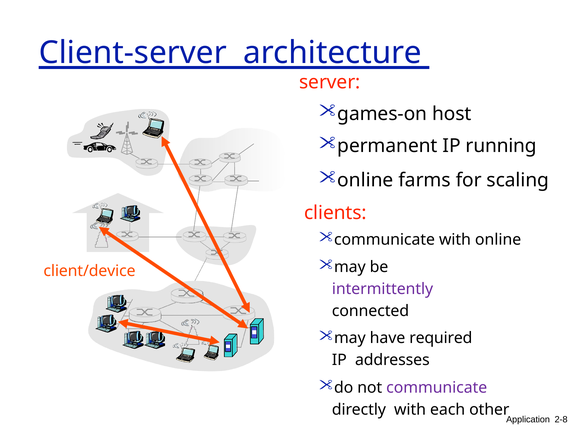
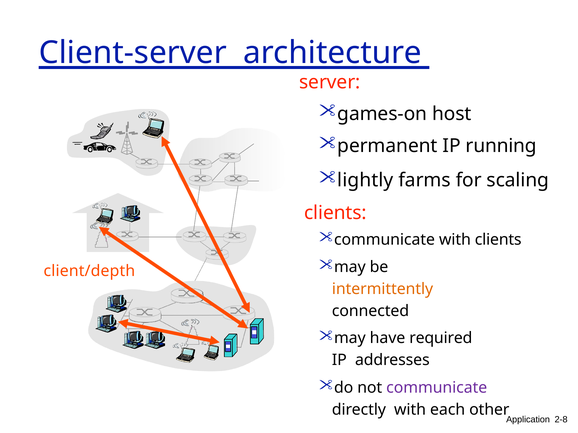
online at (365, 180): online -> lightly
with online: online -> clients
client/device: client/device -> client/depth
intermittently colour: purple -> orange
